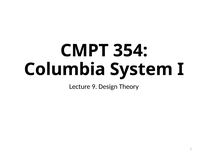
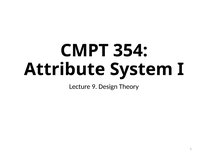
Columbia: Columbia -> Attribute
